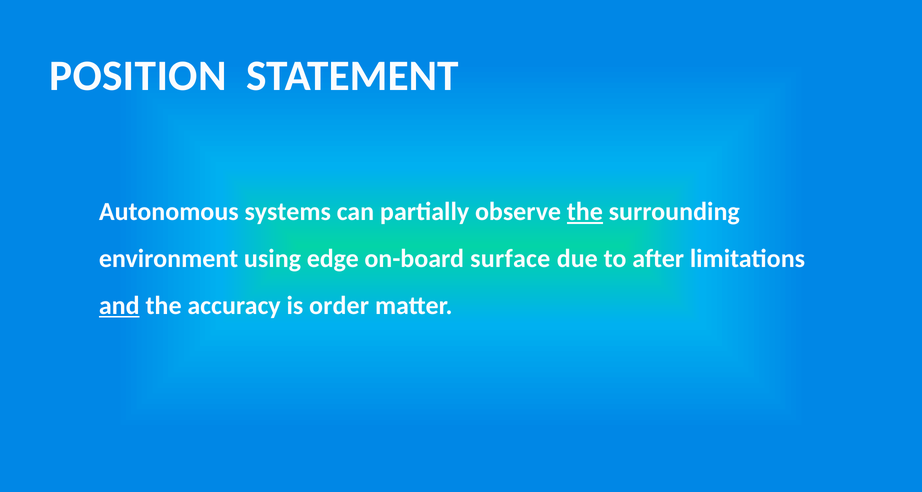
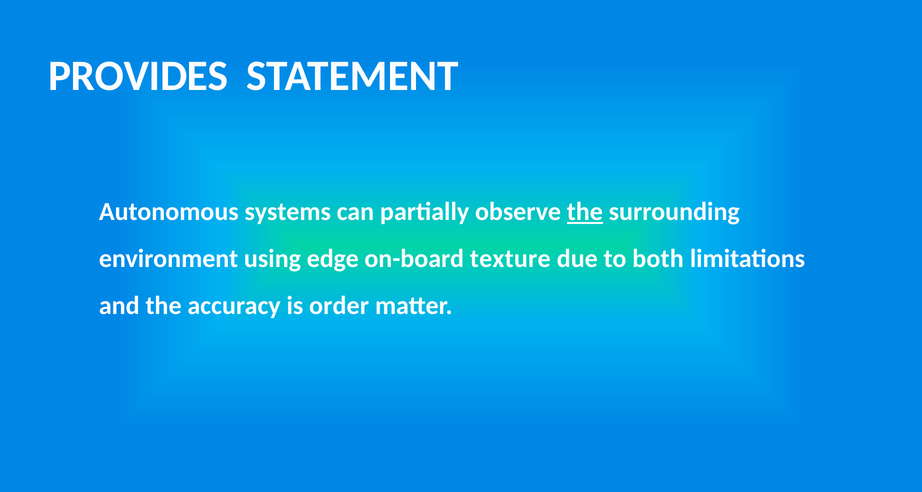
POSITION: POSITION -> PROVIDES
surface: surface -> texture
after: after -> both
and underline: present -> none
